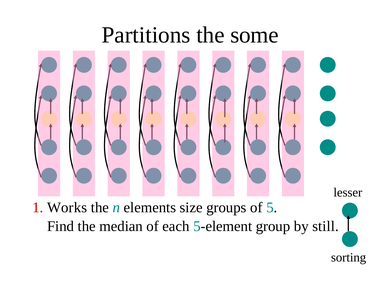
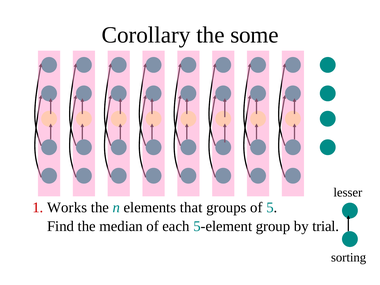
Partitions: Partitions -> Corollary
size: size -> that
still: still -> trial
